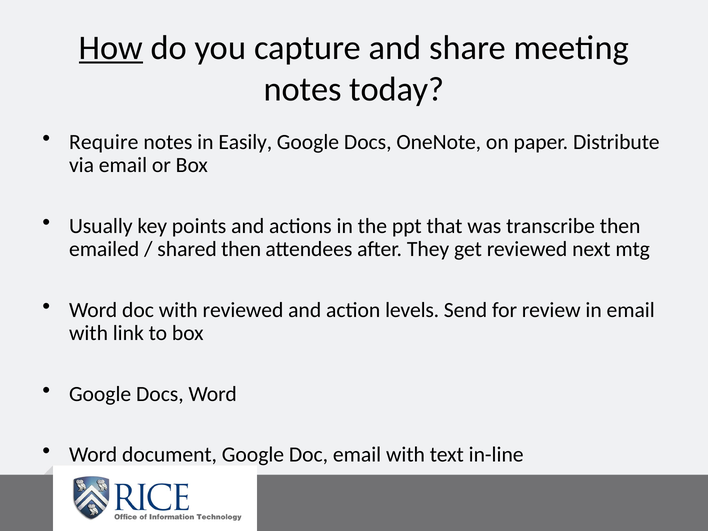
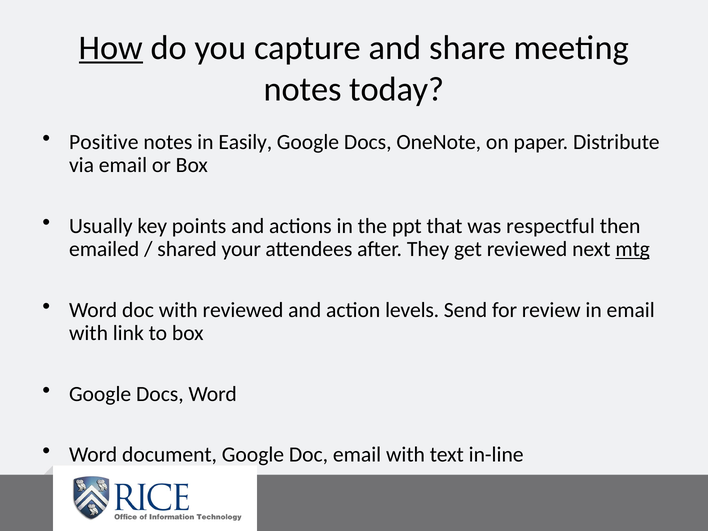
Require: Require -> Positive
transcribe: transcribe -> respectful
shared then: then -> your
mtg underline: none -> present
